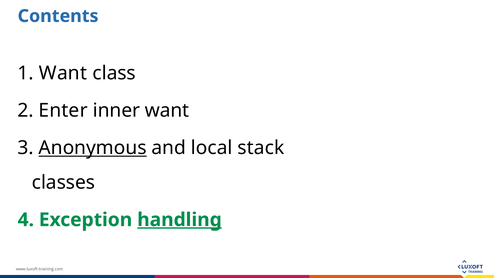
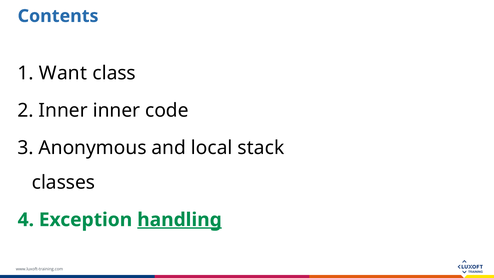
Enter at (63, 110): Enter -> Inner
inner want: want -> code
Anonymous underline: present -> none
